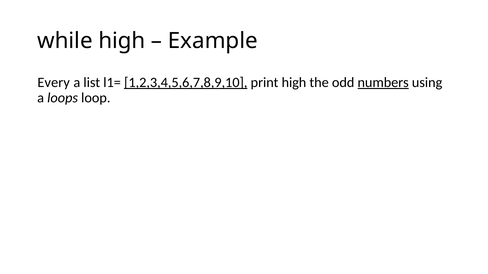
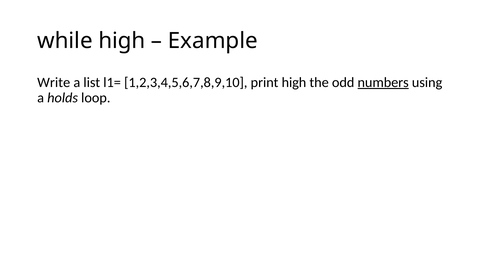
Every: Every -> Write
1,2,3,4,5,6,7,8,9,10 underline: present -> none
loops: loops -> holds
